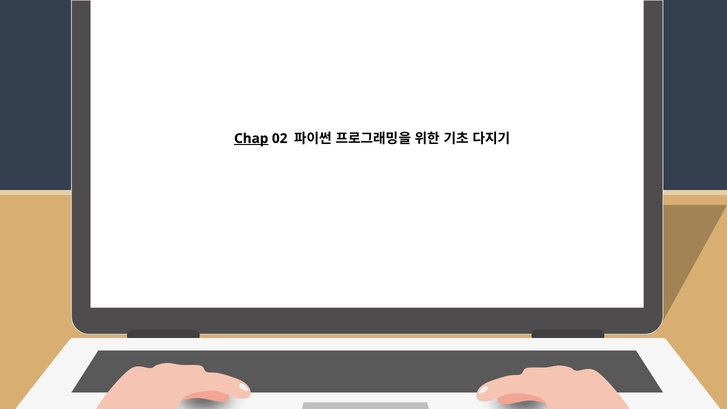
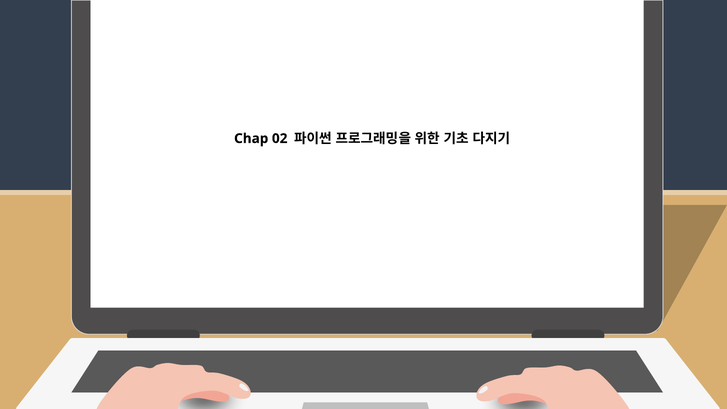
Chap underline: present -> none
